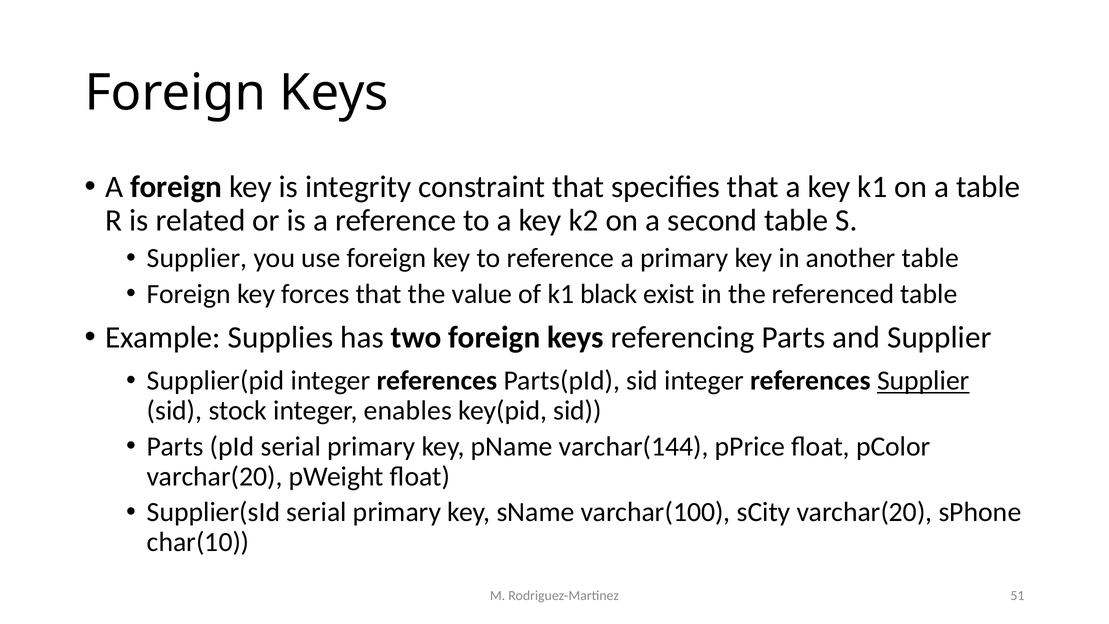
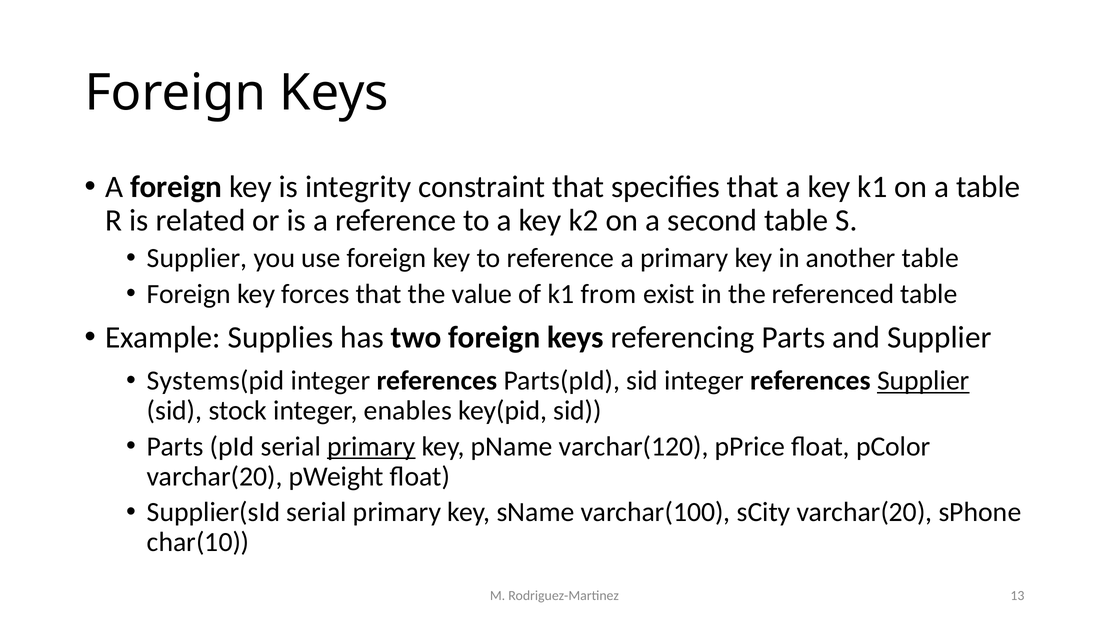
black: black -> from
Supplier(pid: Supplier(pid -> Systems(pid
primary at (371, 446) underline: none -> present
varchar(144: varchar(144 -> varchar(120
51: 51 -> 13
